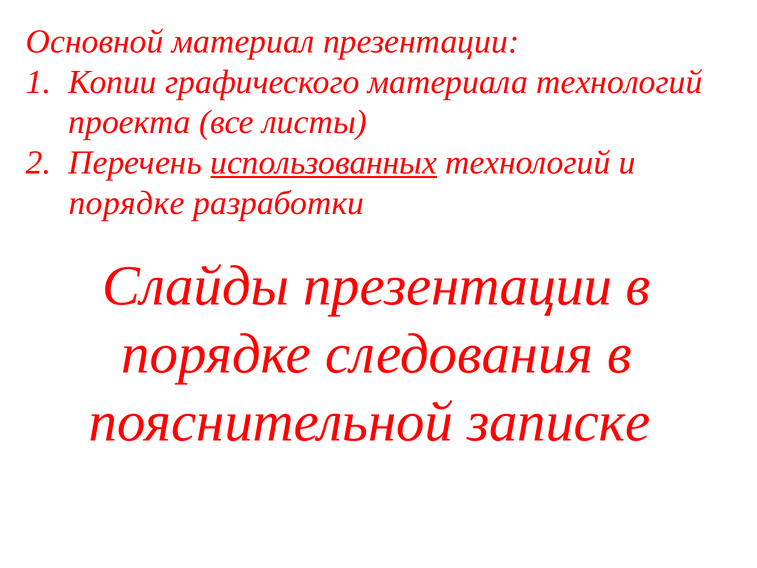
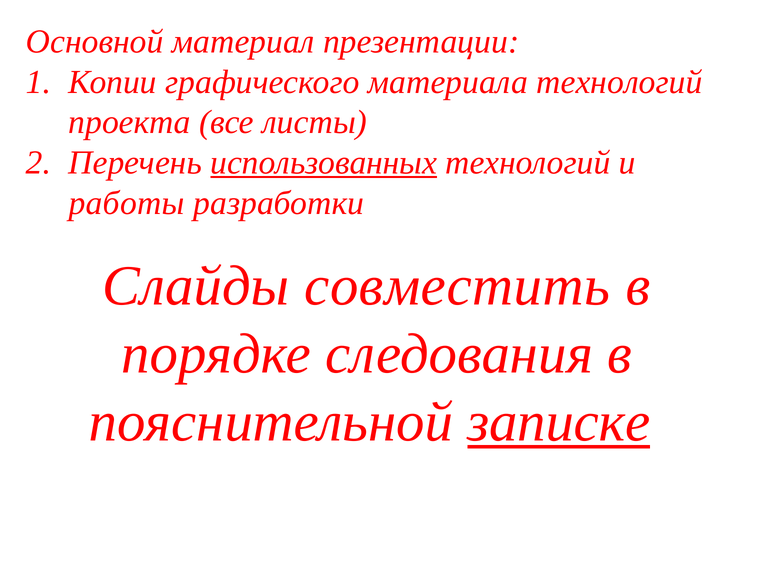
порядке at (127, 203): порядке -> работы
Слайды презентации: презентации -> совместить
записке underline: none -> present
